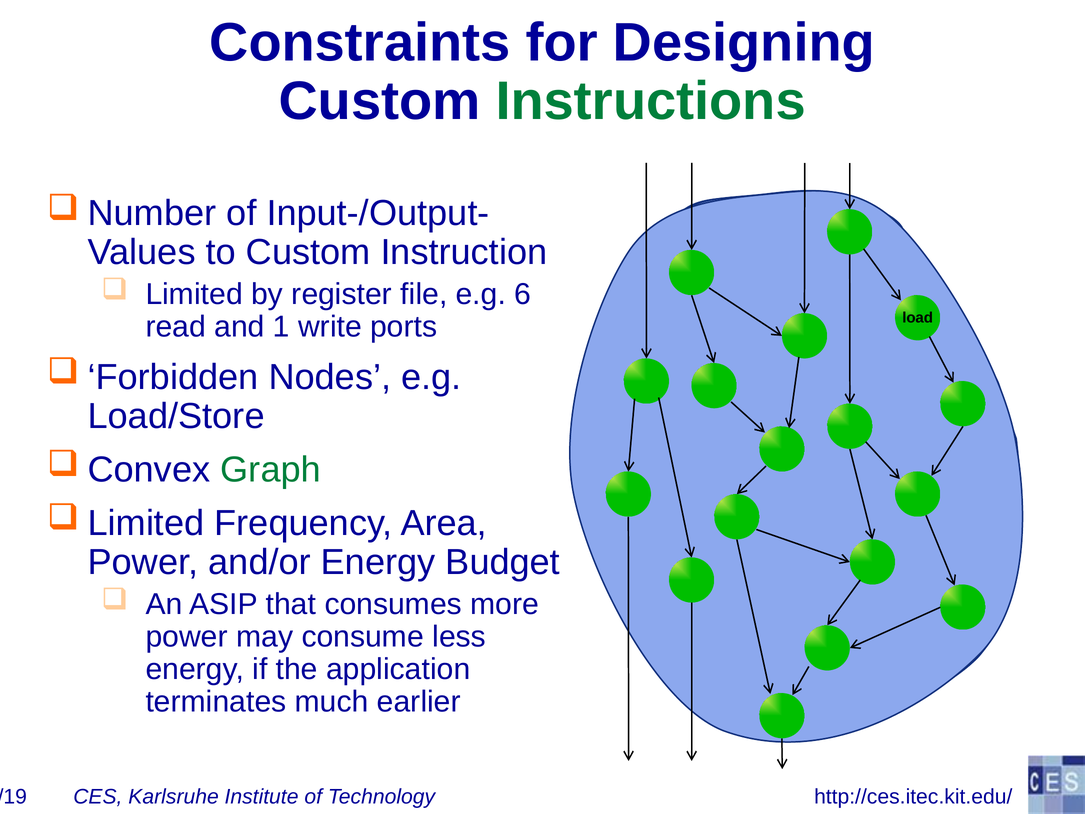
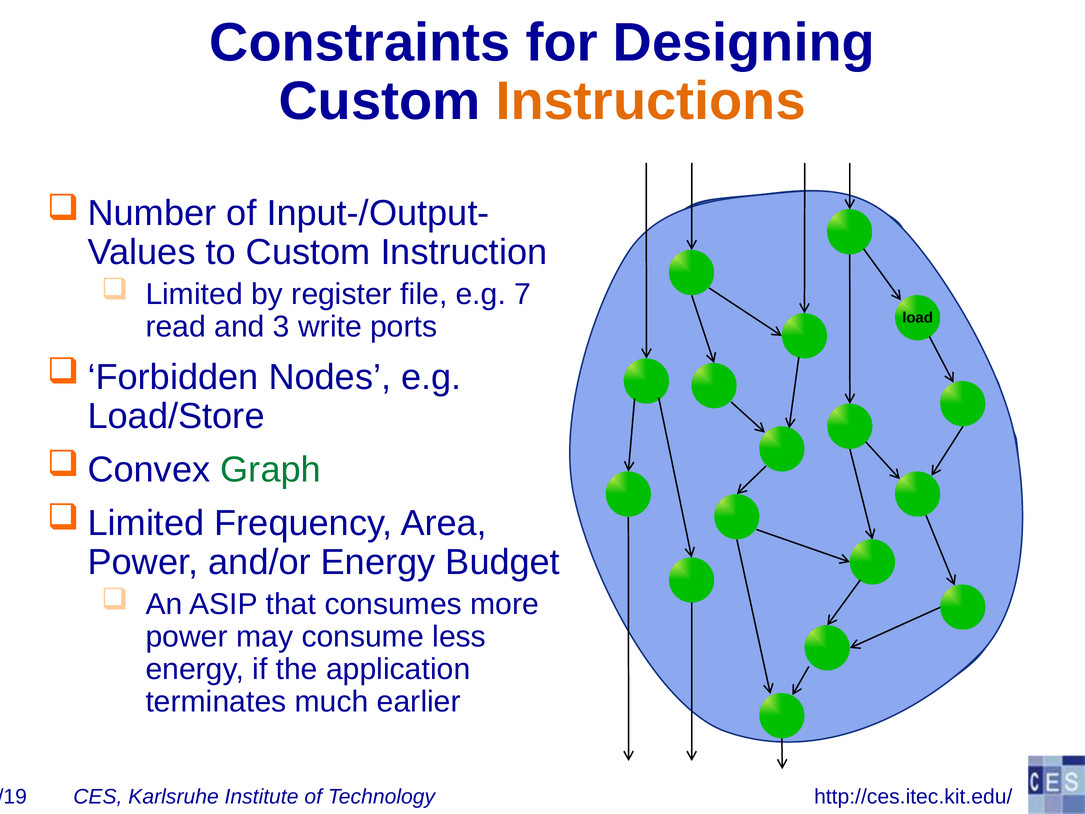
Instructions colour: green -> orange
6: 6 -> 7
1: 1 -> 3
